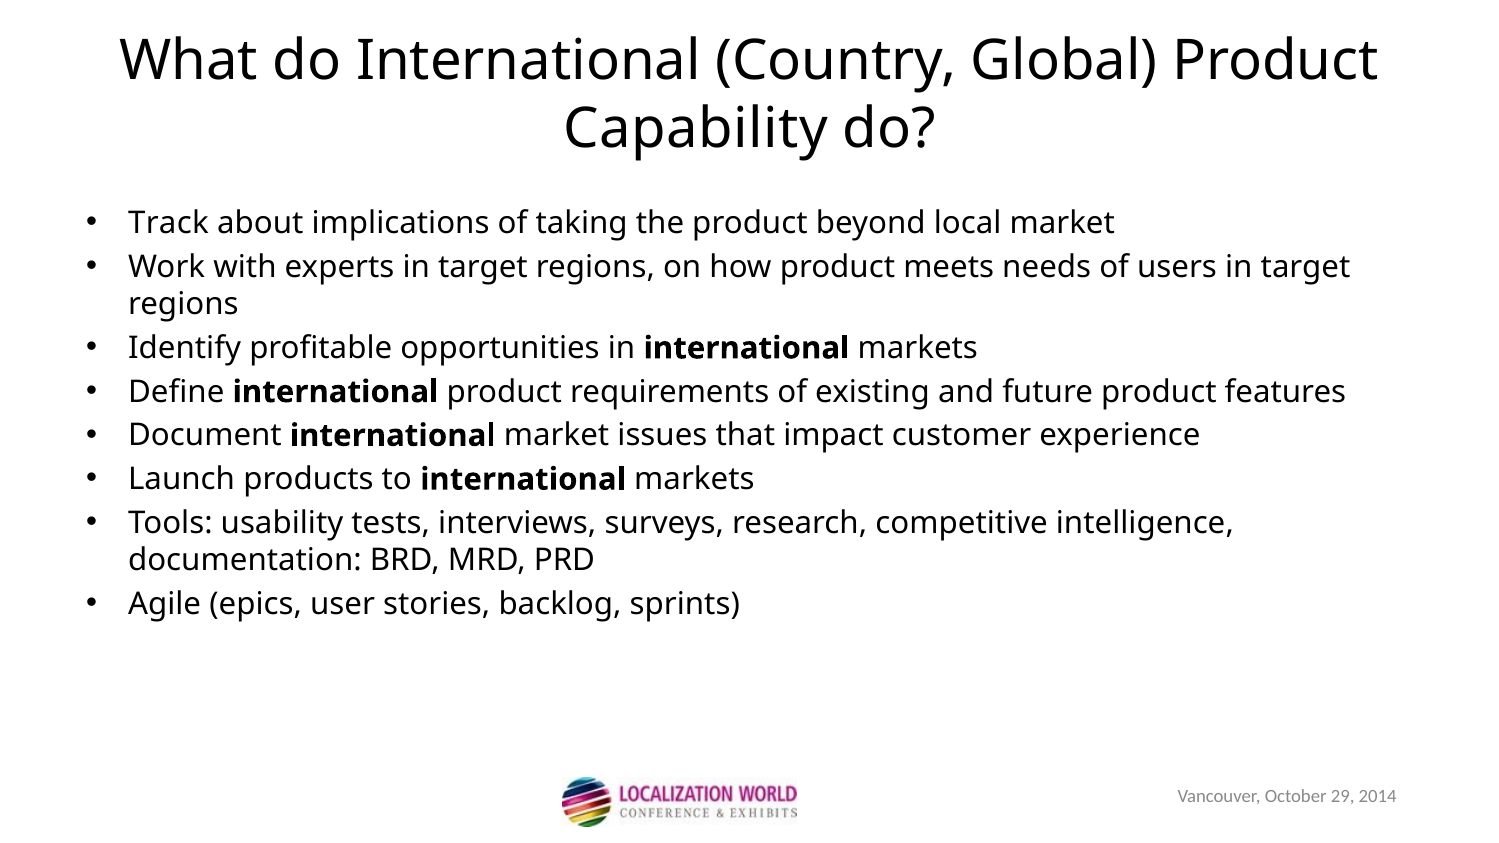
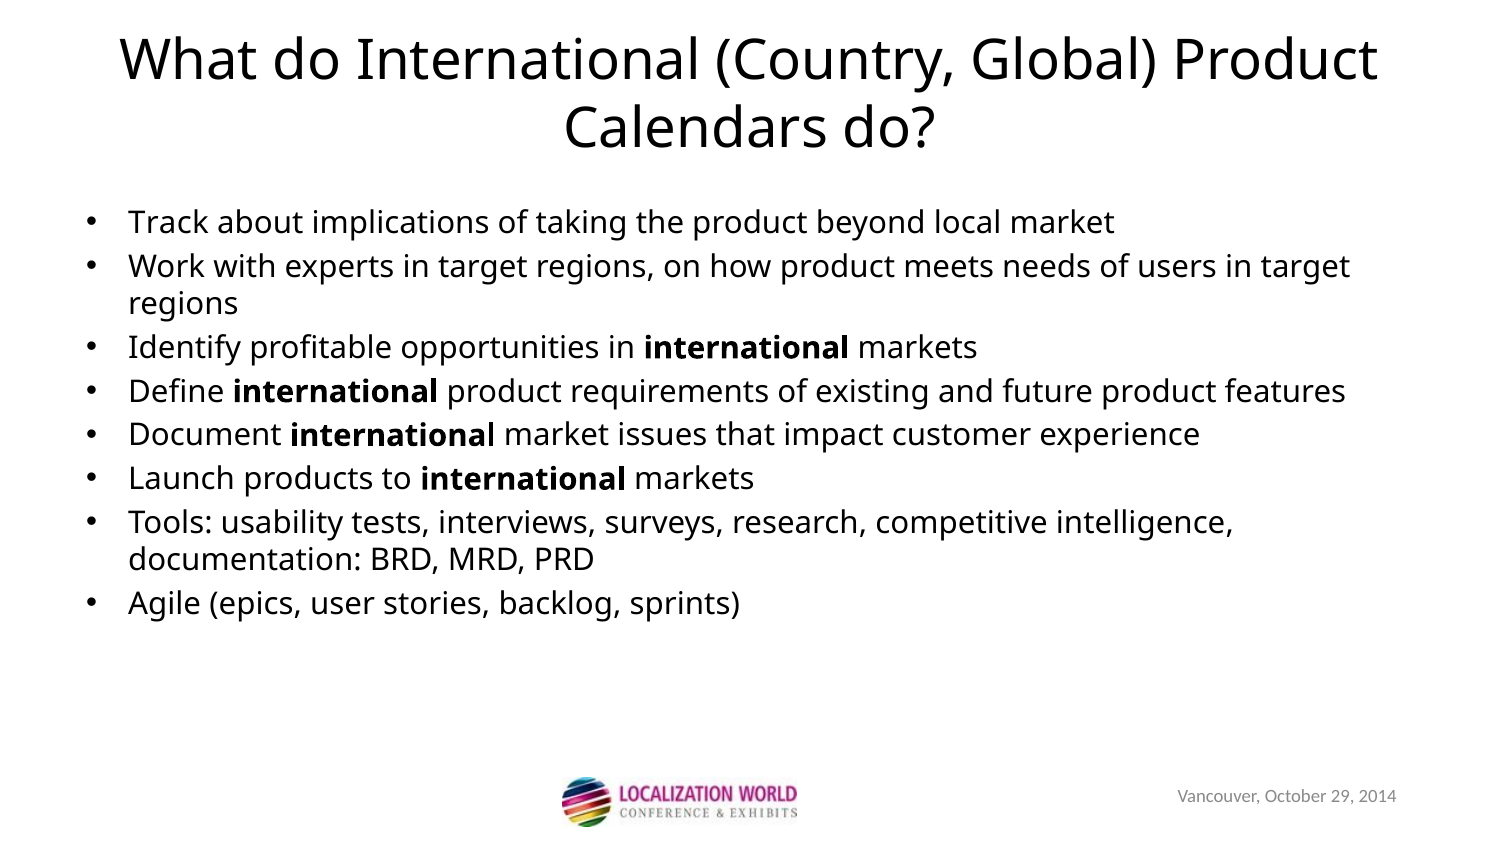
Capability: Capability -> Calendars
